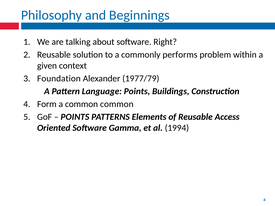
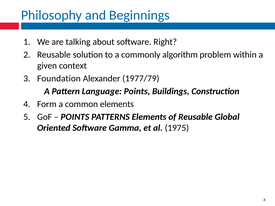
performs: performs -> algorithm
common common: common -> elements
Access: Access -> Global
1994: 1994 -> 1975
